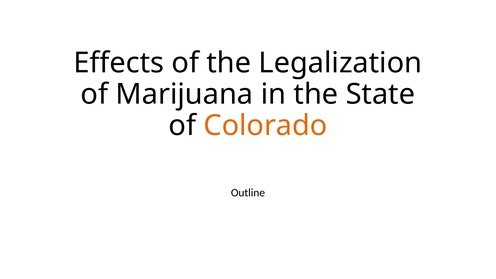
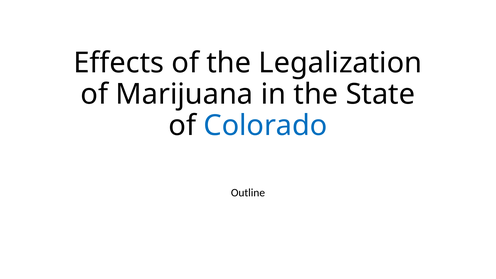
Colorado colour: orange -> blue
